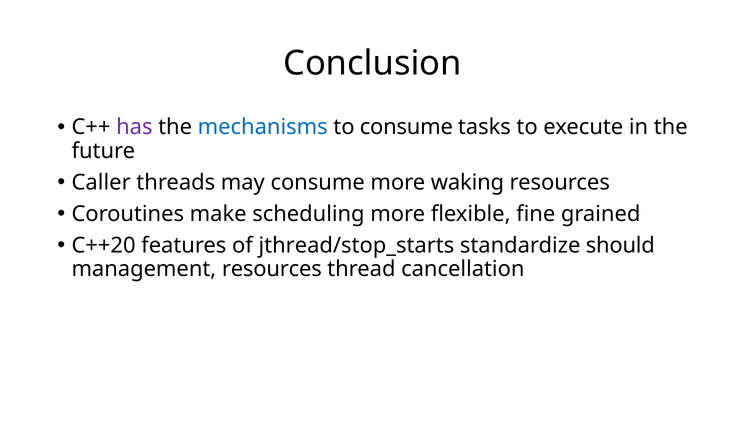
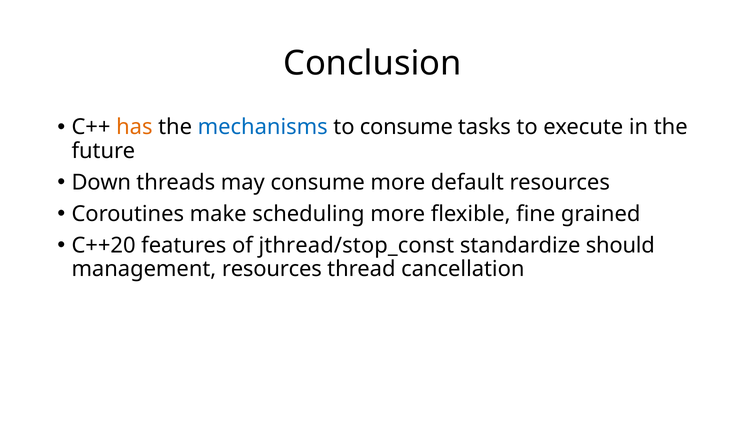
has colour: purple -> orange
Caller: Caller -> Down
waking: waking -> default
jthread/stop_starts: jthread/stop_starts -> jthread/stop_const
